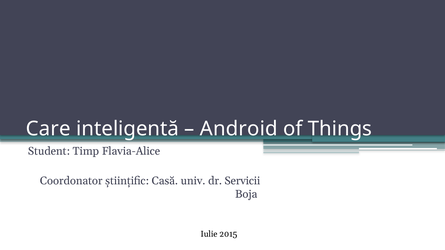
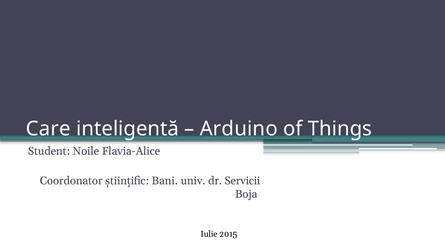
Android: Android -> Arduino
Timp: Timp -> Noile
Casă: Casă -> Bani
